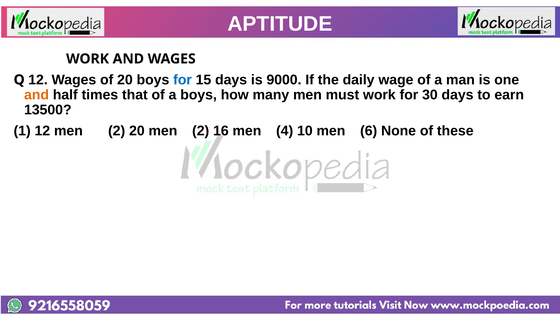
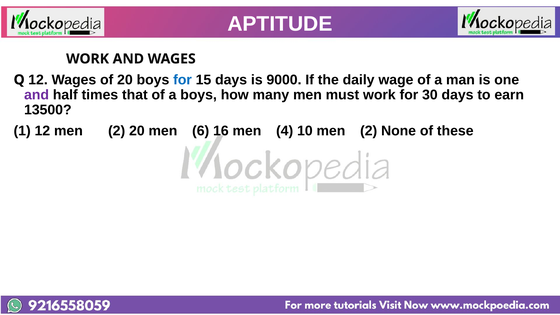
and at (37, 95) colour: orange -> purple
20 men 2: 2 -> 6
10 men 6: 6 -> 2
